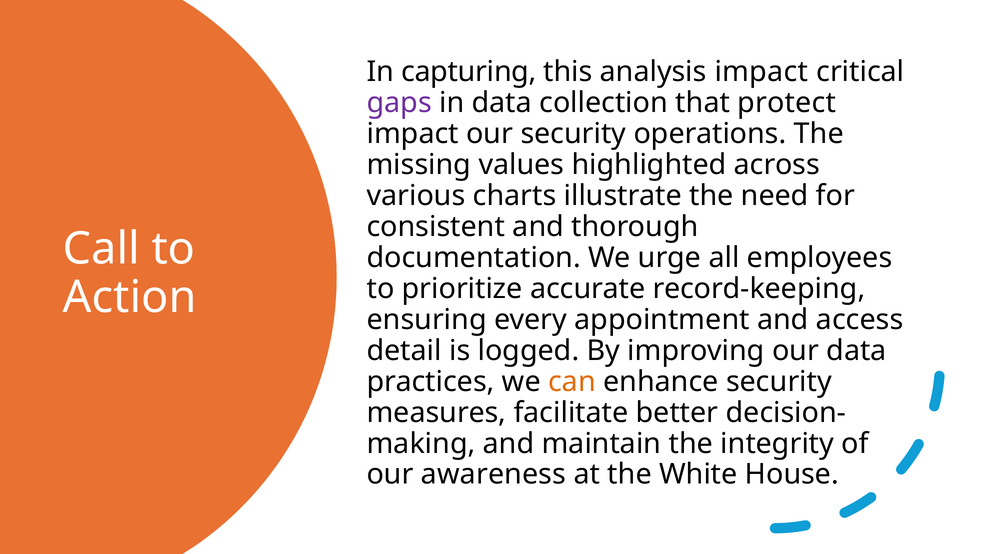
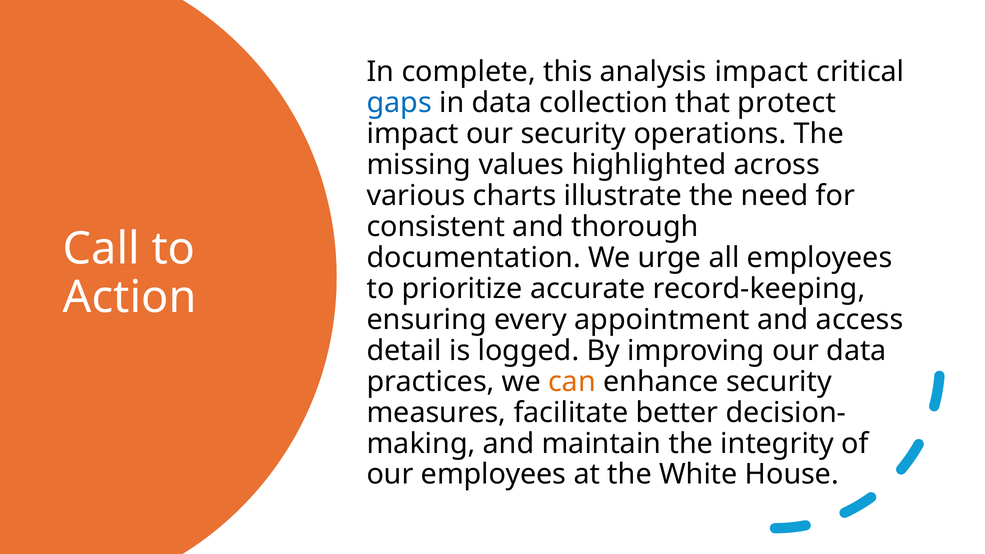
capturing: capturing -> complete
gaps colour: purple -> blue
our awareness: awareness -> employees
